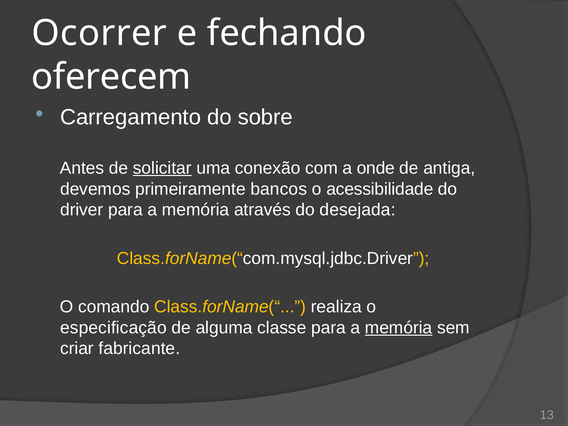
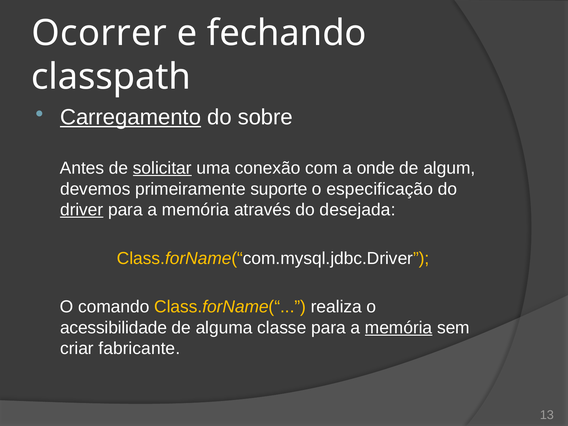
oferecem: oferecem -> classpath
Carregamento underline: none -> present
antiga: antiga -> algum
bancos: bancos -> suporte
acessibilidade: acessibilidade -> especificação
driver underline: none -> present
especificação: especificação -> acessibilidade
